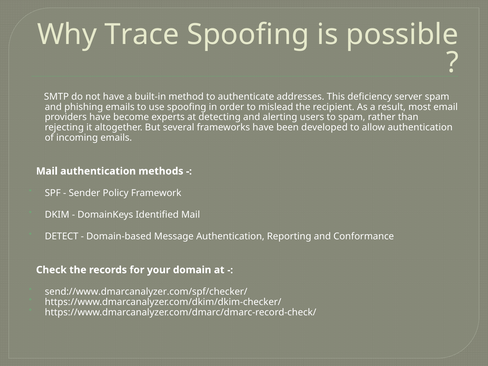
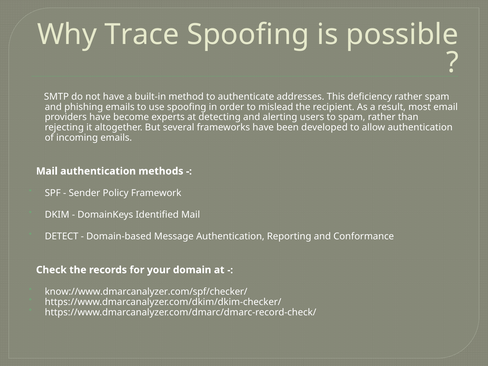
deficiency server: server -> rather
send://www.dmarcanalyzer.com/spf/checker/: send://www.dmarcanalyzer.com/spf/checker/ -> know://www.dmarcanalyzer.com/spf/checker/
